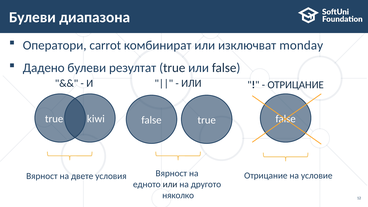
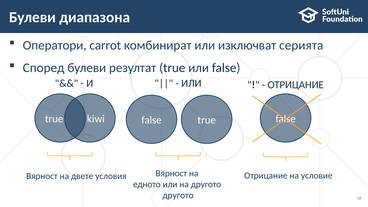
monday: monday -> серията
Дадено: Дадено -> Според
няколко at (178, 195): няколко -> другото
